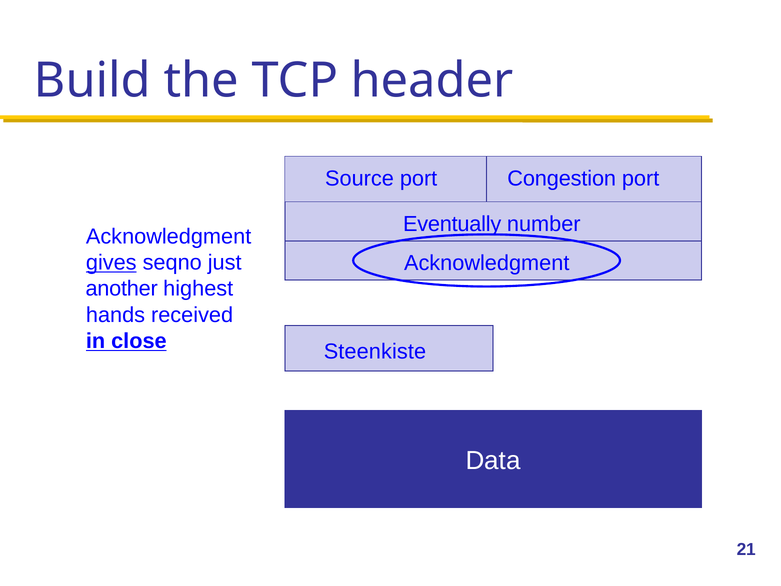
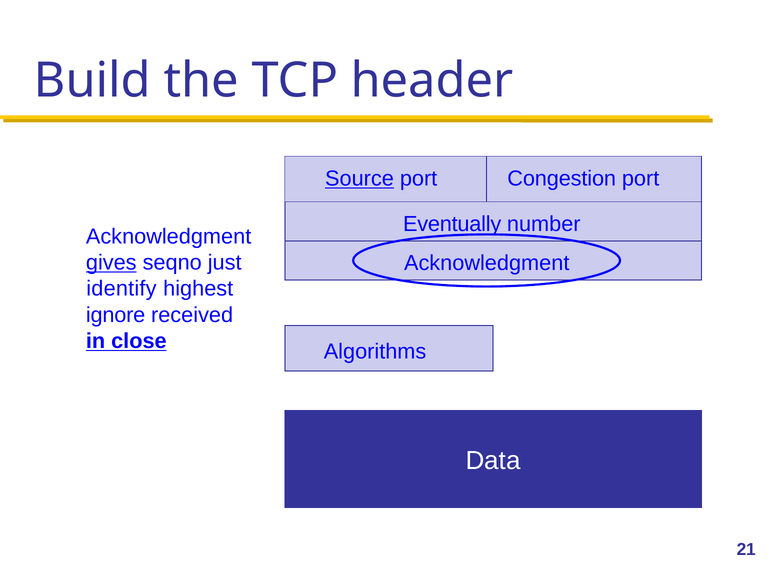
Source underline: none -> present
another: another -> identify
hands: hands -> ignore
Steenkiste: Steenkiste -> Algorithms
